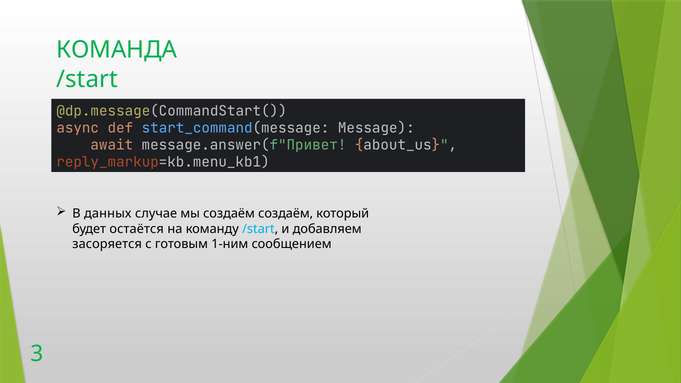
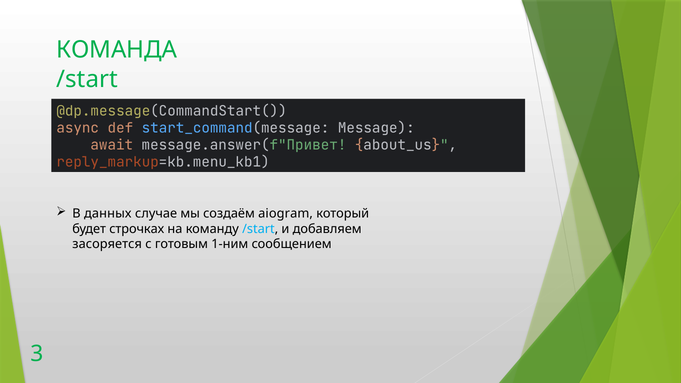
создаём создаём: создаём -> aiogram
остаётся: остаётся -> строчках
